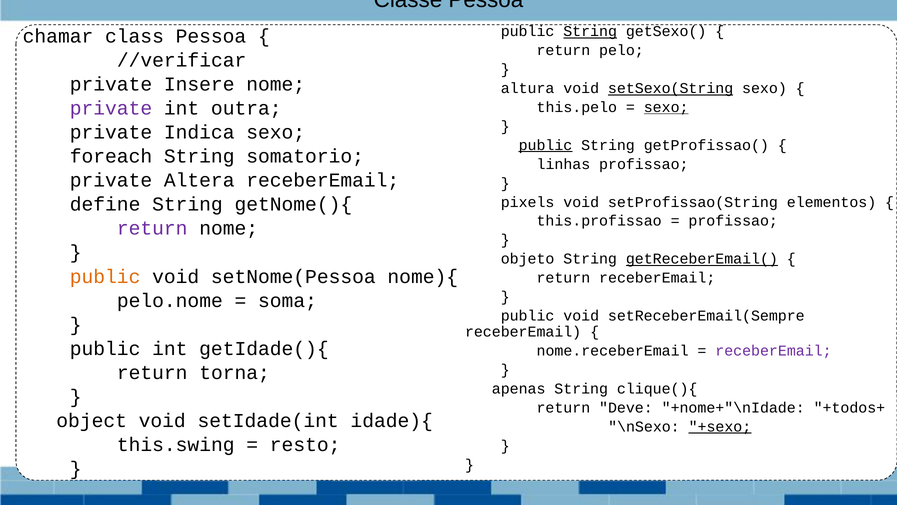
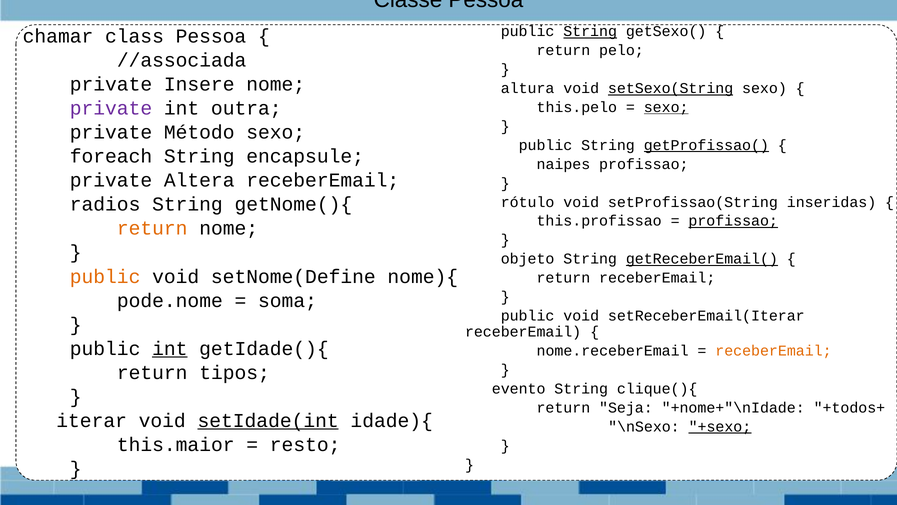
//verificar: //verificar -> //associada
Indica: Indica -> Método
public at (545, 145) underline: present -> none
getProfissao( underline: none -> present
somatorio: somatorio -> encapsule
linhas: linhas -> naipes
pixels: pixels -> rótulo
elementos: elementos -> inseridas
define: define -> radios
profissao at (733, 221) underline: none -> present
return at (152, 228) colour: purple -> orange
setNome(Pessoa: setNome(Pessoa -> setNome(Define
pelo.nome: pelo.nome -> pode.nome
setReceberEmail(Sempre: setReceberEmail(Sempre -> setReceberEmail(Iterar
int at (170, 348) underline: none -> present
receberEmail at (773, 351) colour: purple -> orange
torna: torna -> tipos
apenas: apenas -> evento
Deve: Deve -> Seja
object: object -> iterar
setIdade(int underline: none -> present
this.swing: this.swing -> this.maior
